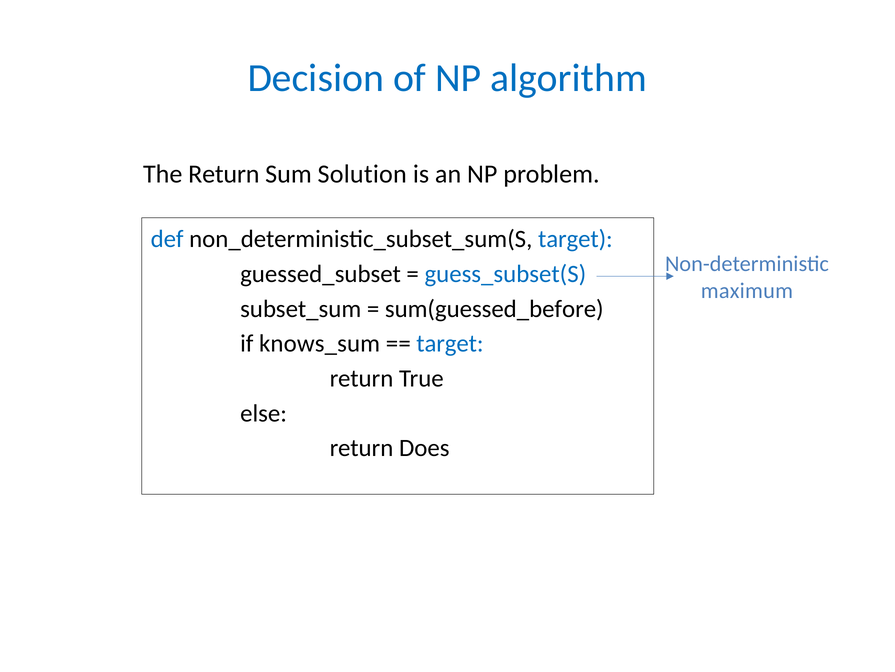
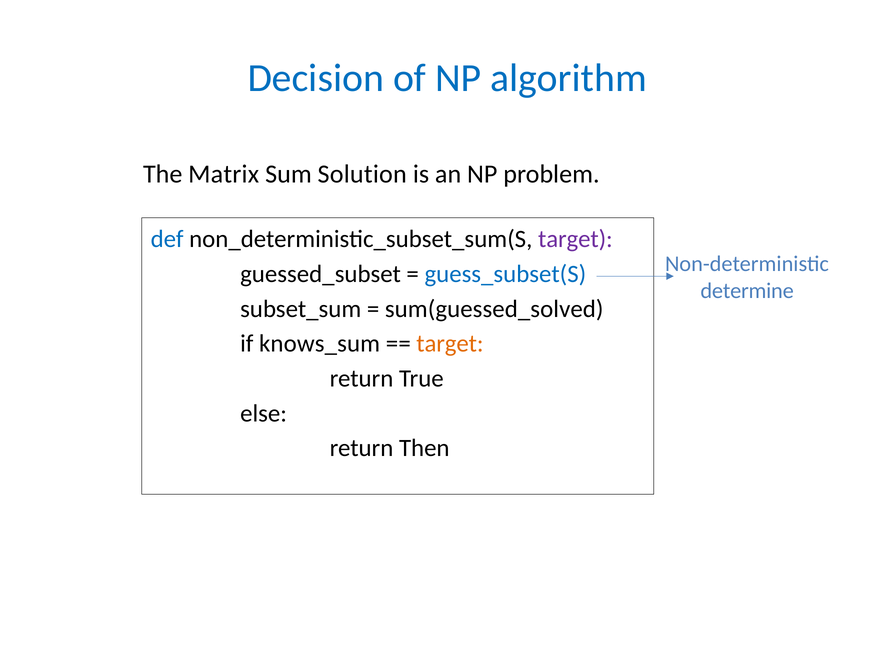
The Return: Return -> Matrix
target at (575, 239) colour: blue -> purple
maximum: maximum -> determine
sum(guessed_before: sum(guessed_before -> sum(guessed_solved
target at (450, 343) colour: blue -> orange
Does: Does -> Then
